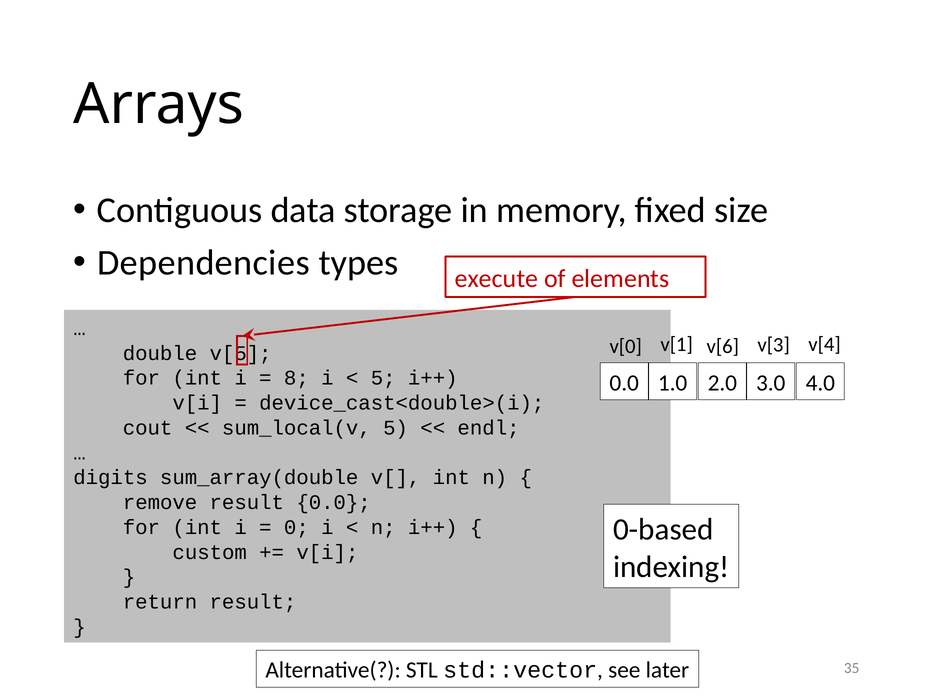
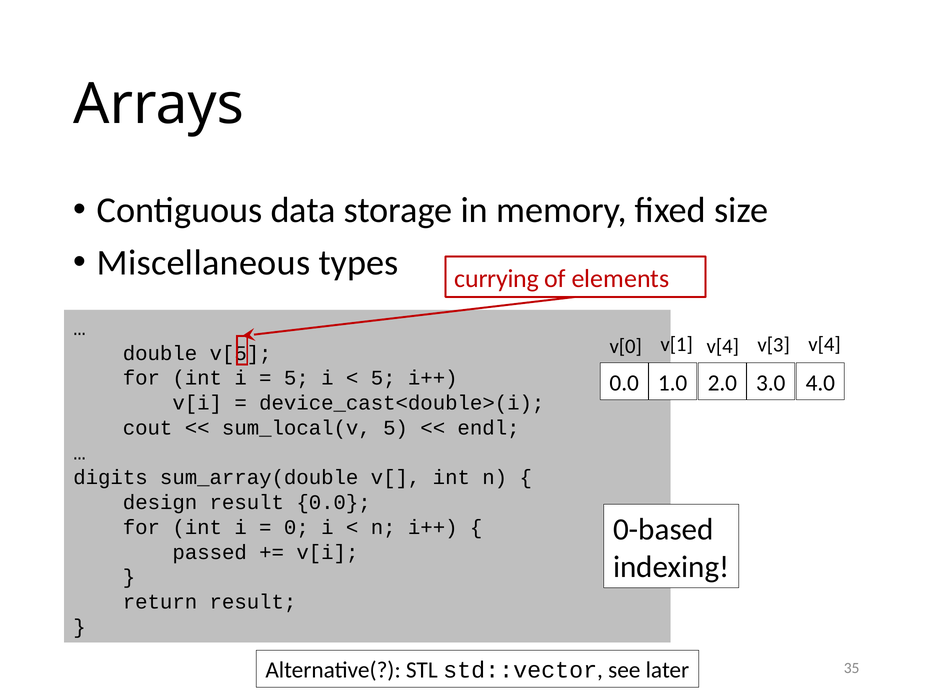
Dependencies: Dependencies -> Miscellaneous
execute: execute -> currying
v[1 v[6: v[6 -> v[4
8 at (296, 378): 8 -> 5
remove: remove -> design
custom: custom -> passed
